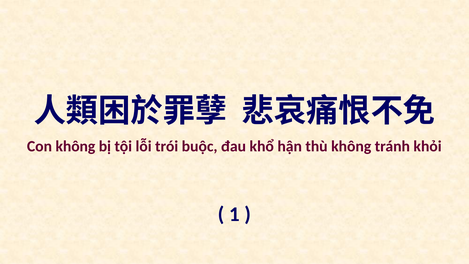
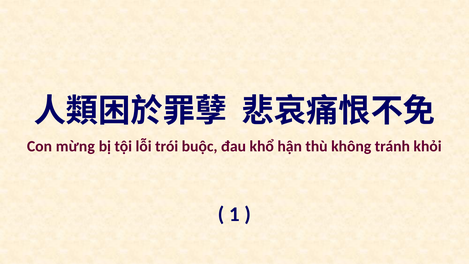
Con không: không -> mừng
